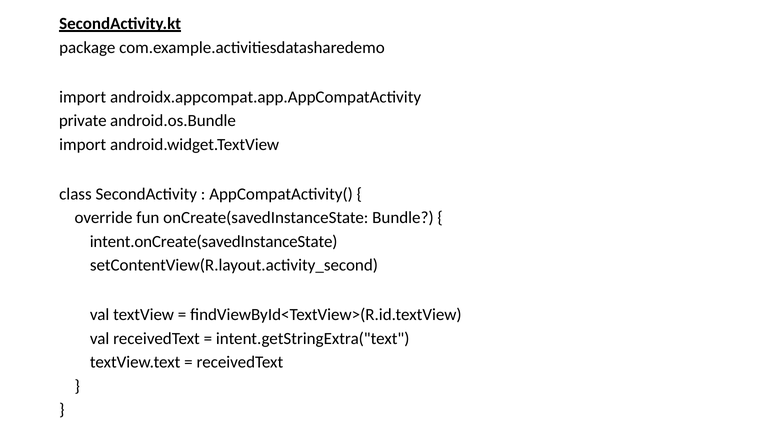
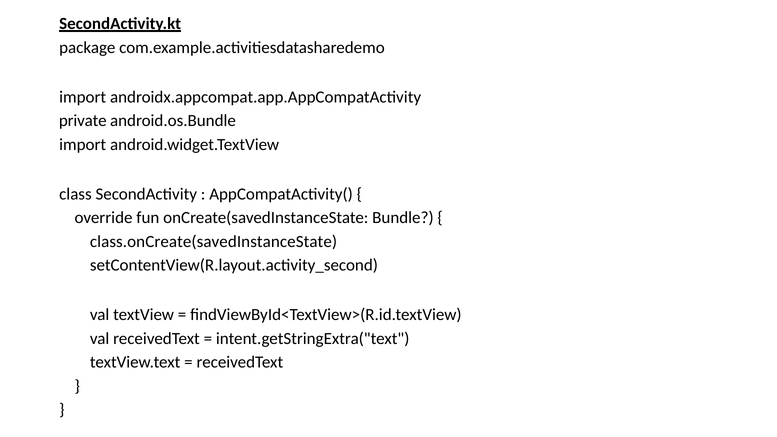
intent.onCreate(savedInstanceState: intent.onCreate(savedInstanceState -> class.onCreate(savedInstanceState
